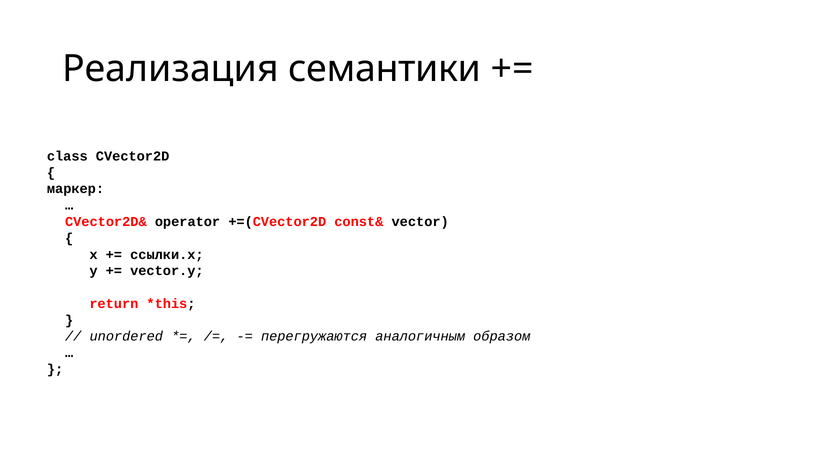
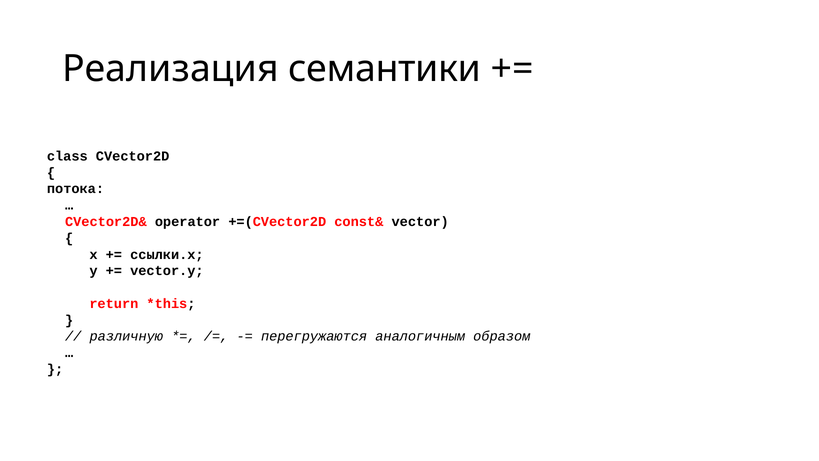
маркер: маркер -> потока
unordered: unordered -> различную
